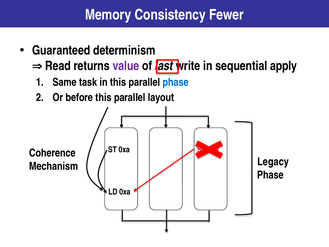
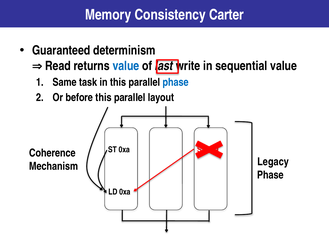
Fewer: Fewer -> Carter
value at (126, 66) colour: purple -> blue
sequential apply: apply -> value
